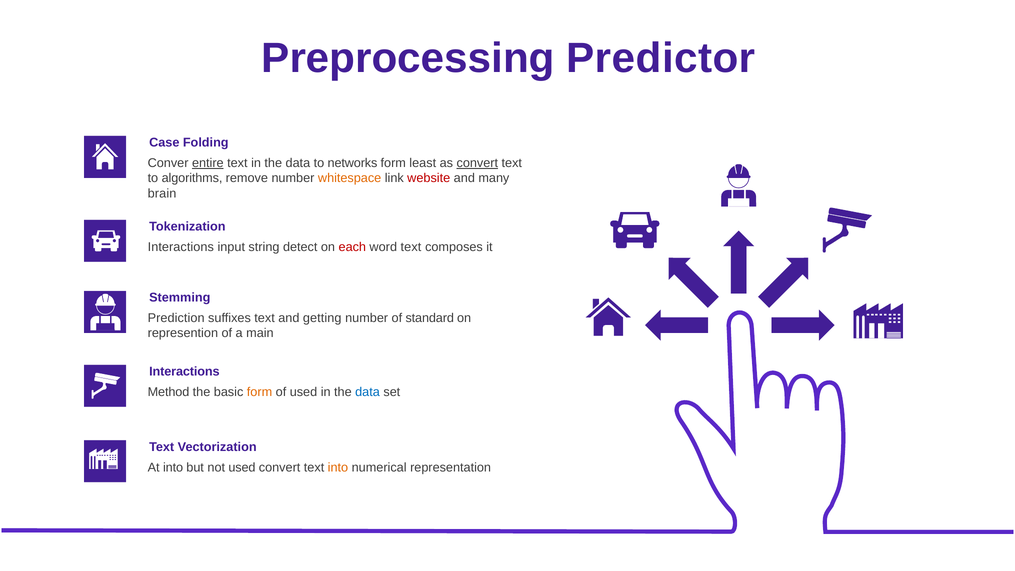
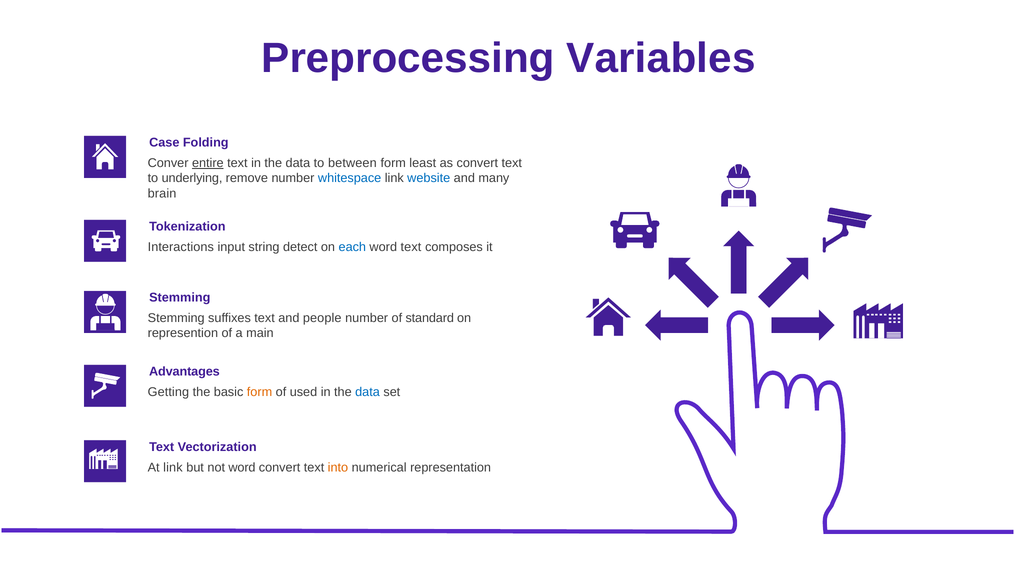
Predictor: Predictor -> Variables
networks: networks -> between
convert at (477, 163) underline: present -> none
algorithms: algorithms -> underlying
whitespace colour: orange -> blue
website colour: red -> blue
each colour: red -> blue
Prediction at (176, 318): Prediction -> Stemming
getting: getting -> people
Interactions at (184, 371): Interactions -> Advantages
Method: Method -> Getting
At into: into -> link
not used: used -> word
